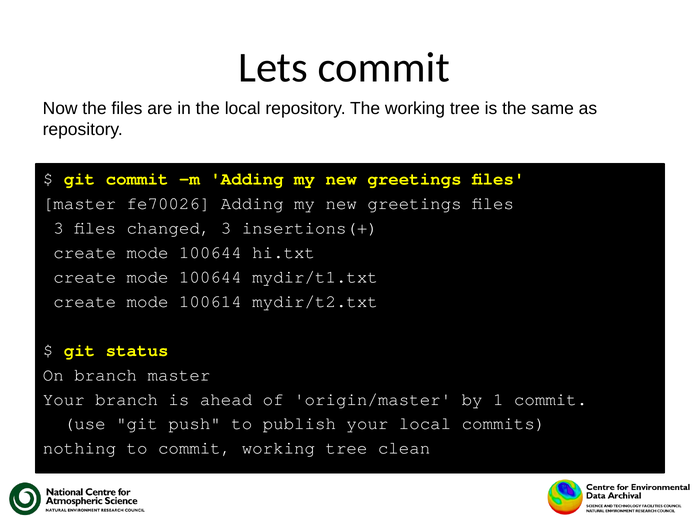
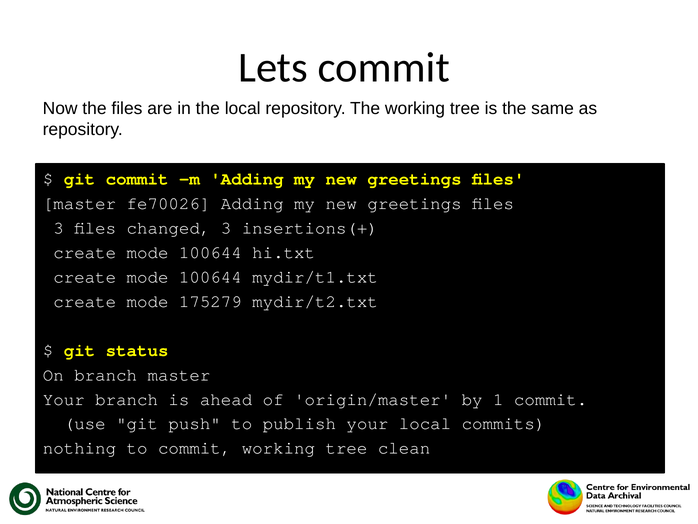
100614: 100614 -> 175279
